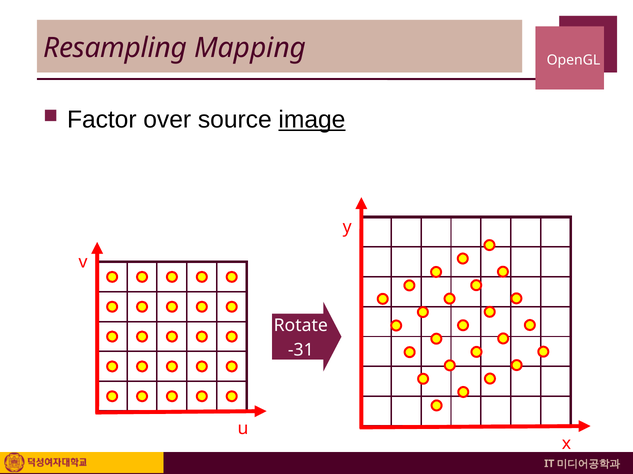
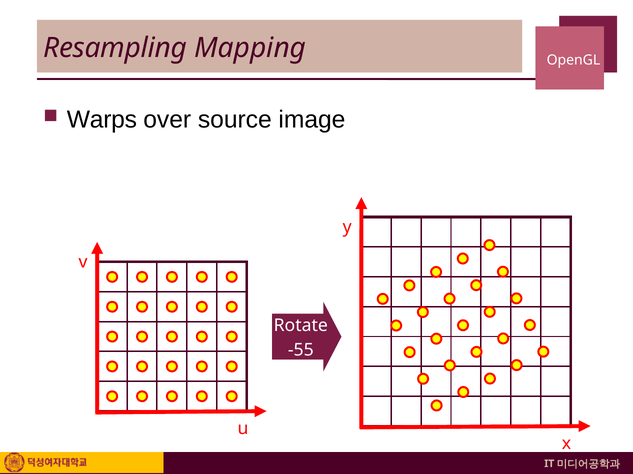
Factor: Factor -> Warps
image underline: present -> none
-31: -31 -> -55
